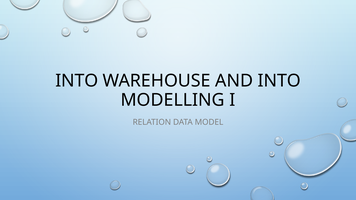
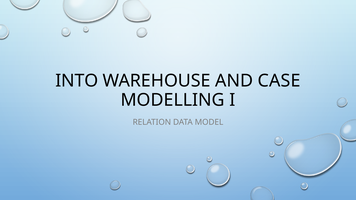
AND INTO: INTO -> CASE
